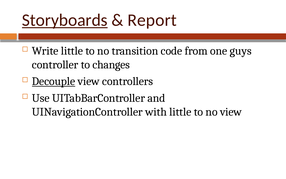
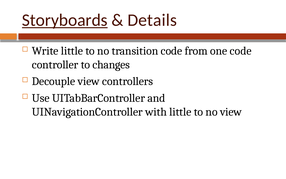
Report: Report -> Details
one guys: guys -> code
Decouple underline: present -> none
